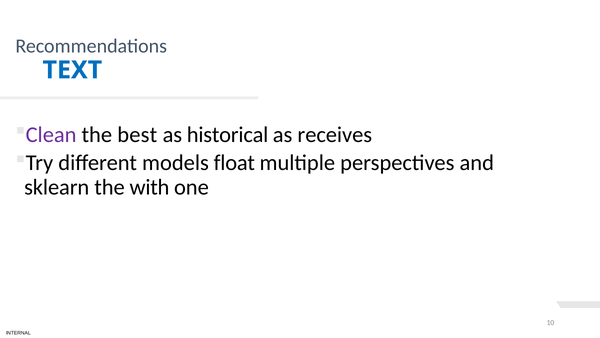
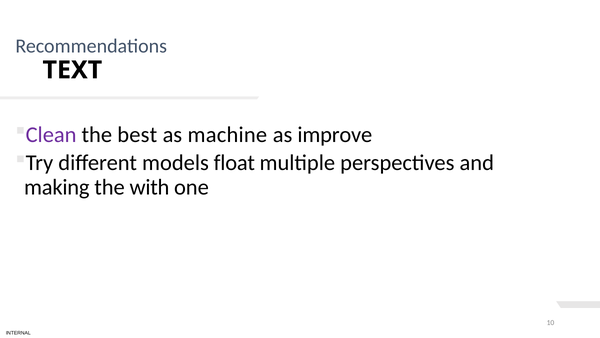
TEXT colour: blue -> black
historical: historical -> machine
receives: receives -> improve
sklearn: sklearn -> making
